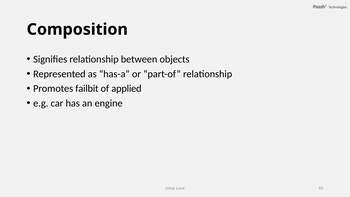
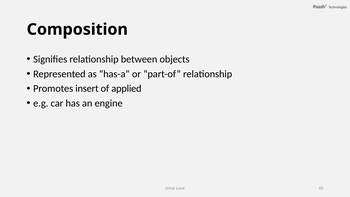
failbit: failbit -> insert
